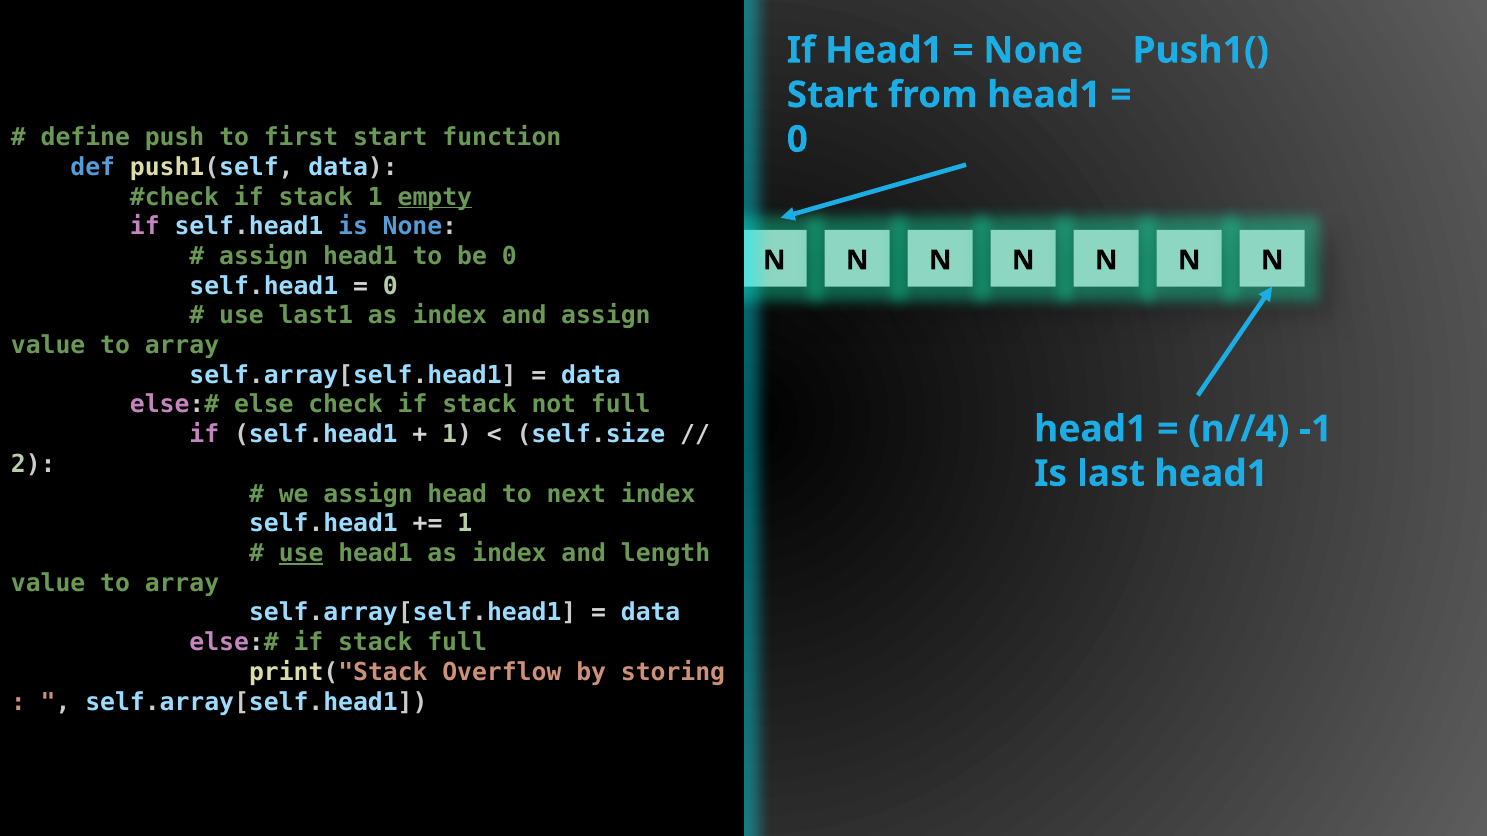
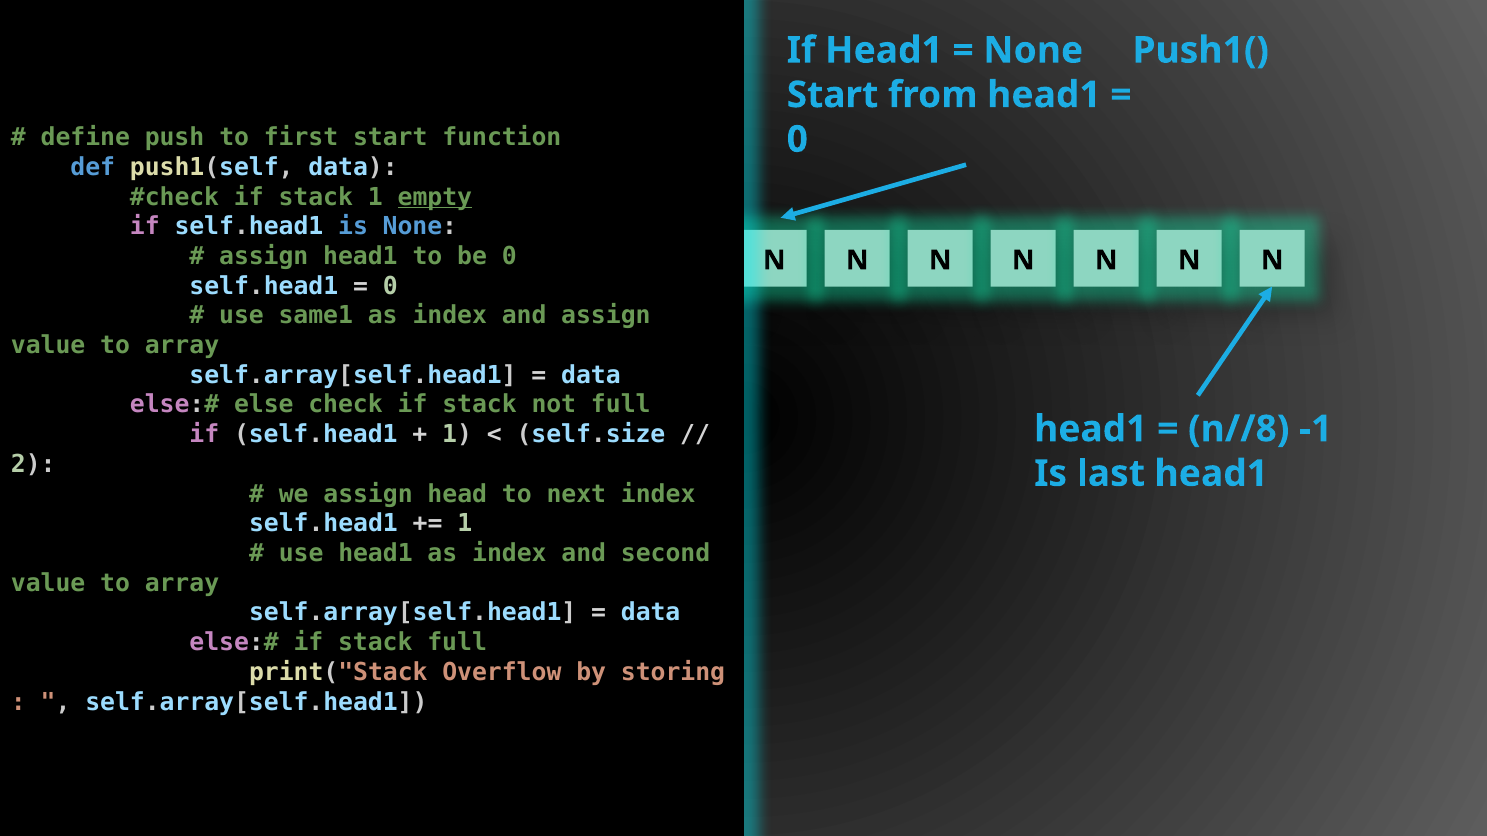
last1: last1 -> same1
n//4: n//4 -> n//8
use at (301, 554) underline: present -> none
length: length -> second
